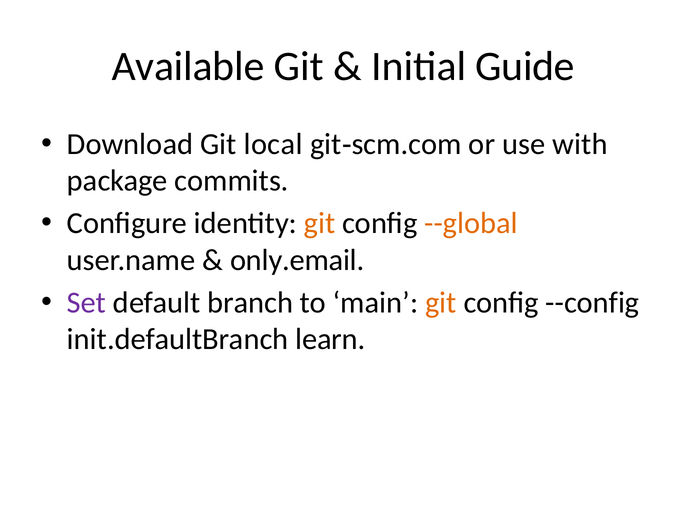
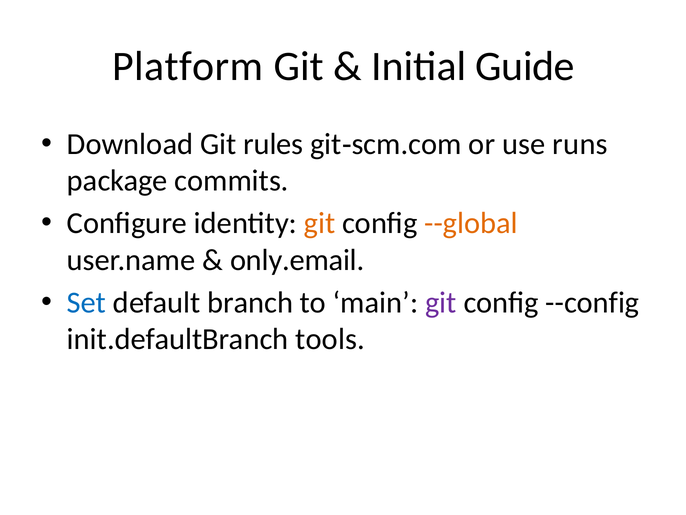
Available: Available -> Platform
local: local -> rules
with: with -> runs
Set colour: purple -> blue
git at (441, 303) colour: orange -> purple
learn: learn -> tools
